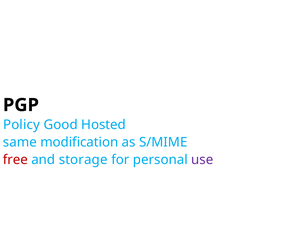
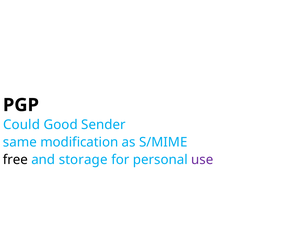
Policy: Policy -> Could
Hosted: Hosted -> Sender
free colour: red -> black
